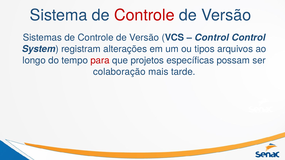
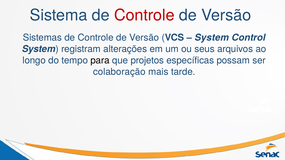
Control at (212, 38): Control -> System
tipos: tipos -> seus
para colour: red -> black
